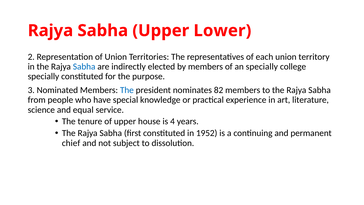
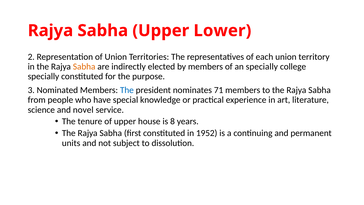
Sabha at (84, 67) colour: blue -> orange
82: 82 -> 71
equal: equal -> novel
4: 4 -> 8
chief: chief -> units
